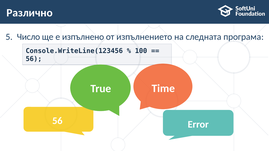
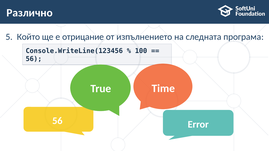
Число: Число -> Който
изпълнено: изпълнено -> отрицание
